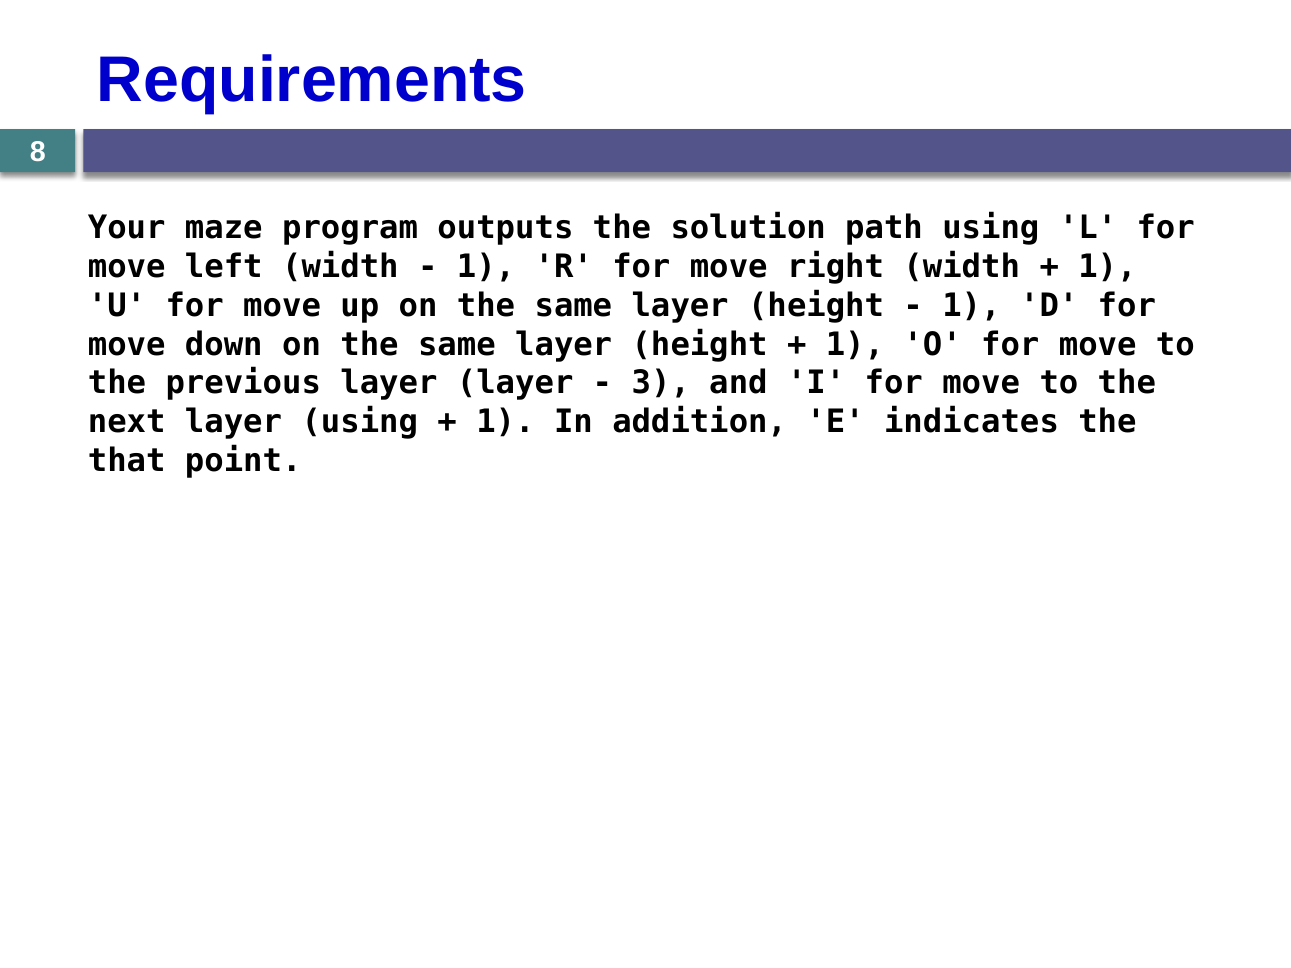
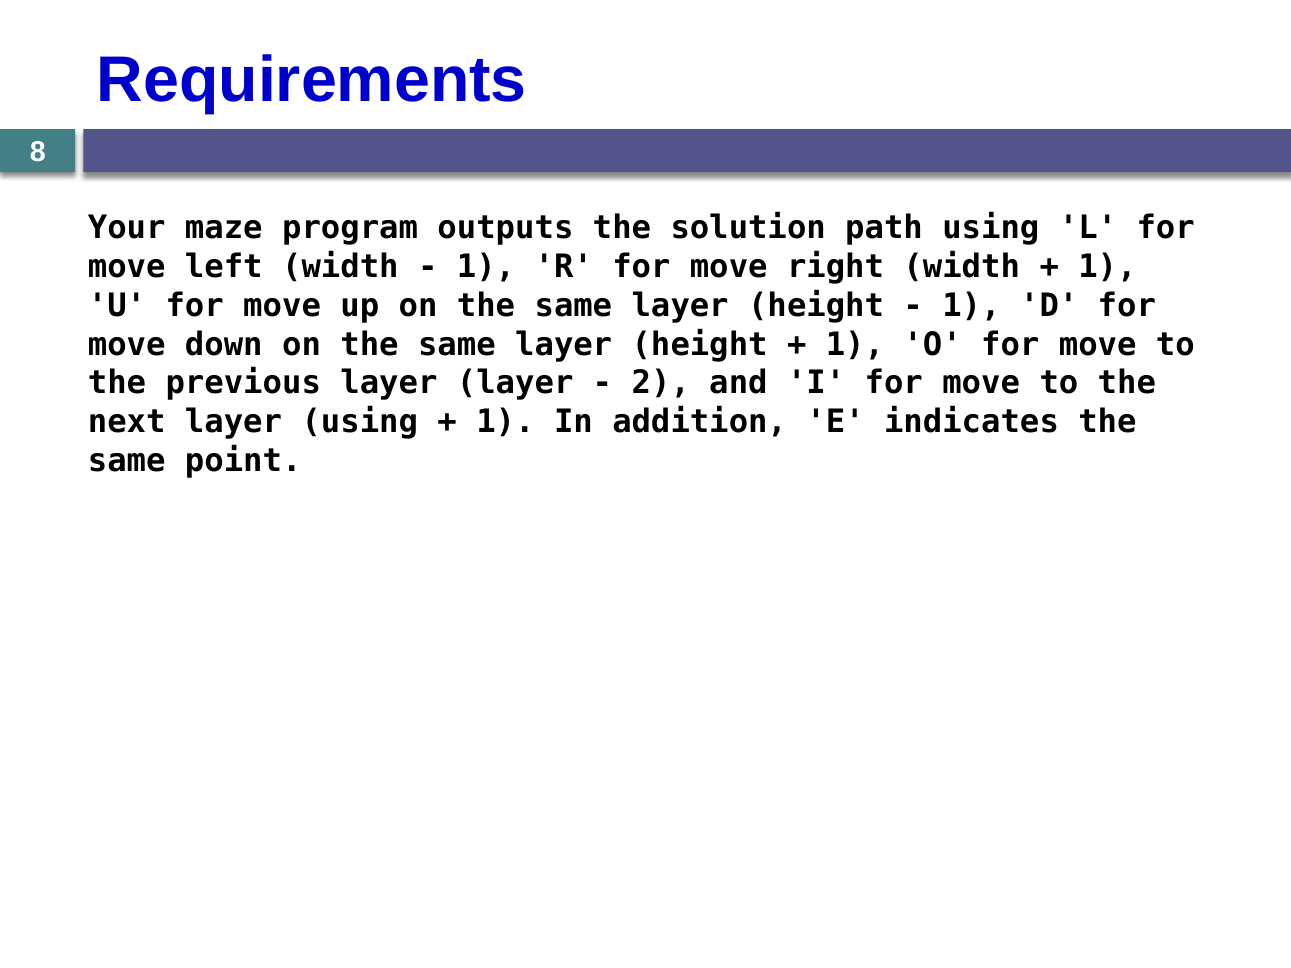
3: 3 -> 2
that at (127, 461): that -> same
